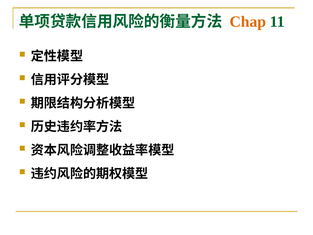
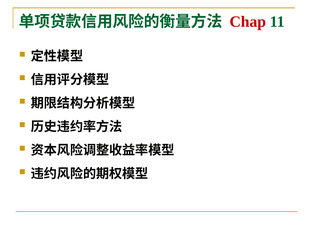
Chap colour: orange -> red
